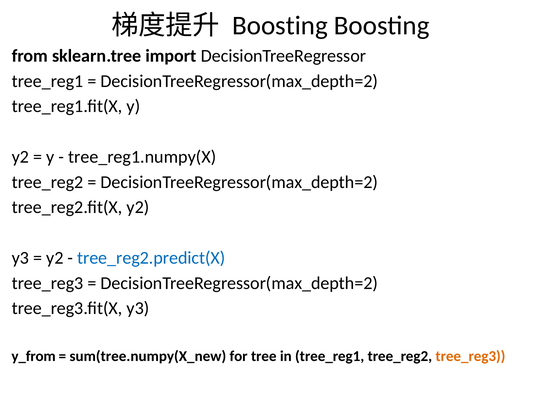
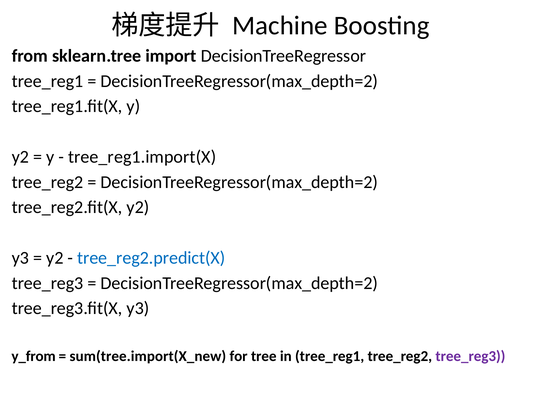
Boosting at (280, 26): Boosting -> Machine
tree_reg1.numpy(X: tree_reg1.numpy(X -> tree_reg1.import(X
sum(tree.numpy(X_new: sum(tree.numpy(X_new -> sum(tree.import(X_new
tree_reg3 at (470, 356) colour: orange -> purple
